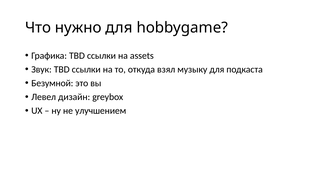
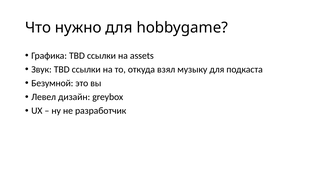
улучшением: улучшением -> разработчик
